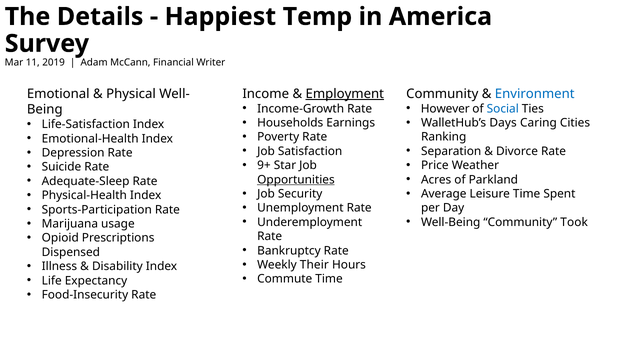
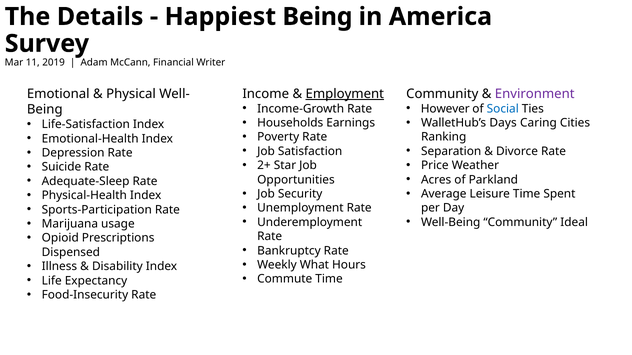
Happiest Temp: Temp -> Being
Environment colour: blue -> purple
9+: 9+ -> 2+
Opportunities underline: present -> none
Took: Took -> Ideal
Their: Their -> What
